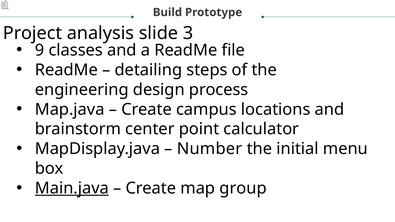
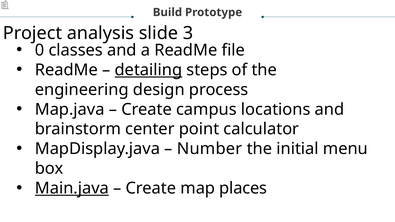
9: 9 -> 0
detailing underline: none -> present
group: group -> places
